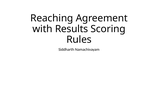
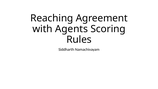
Results: Results -> Agents
